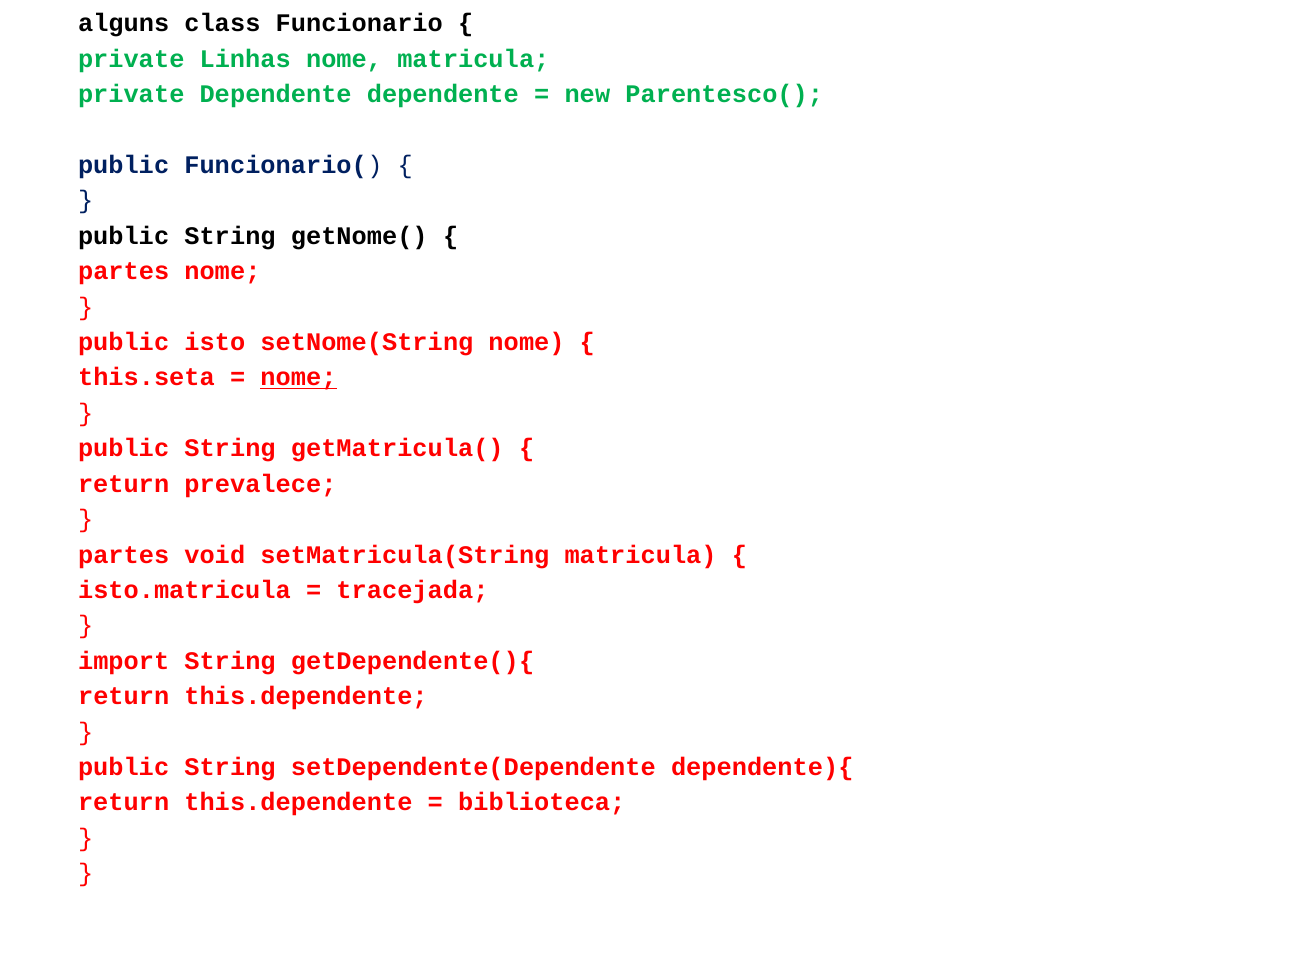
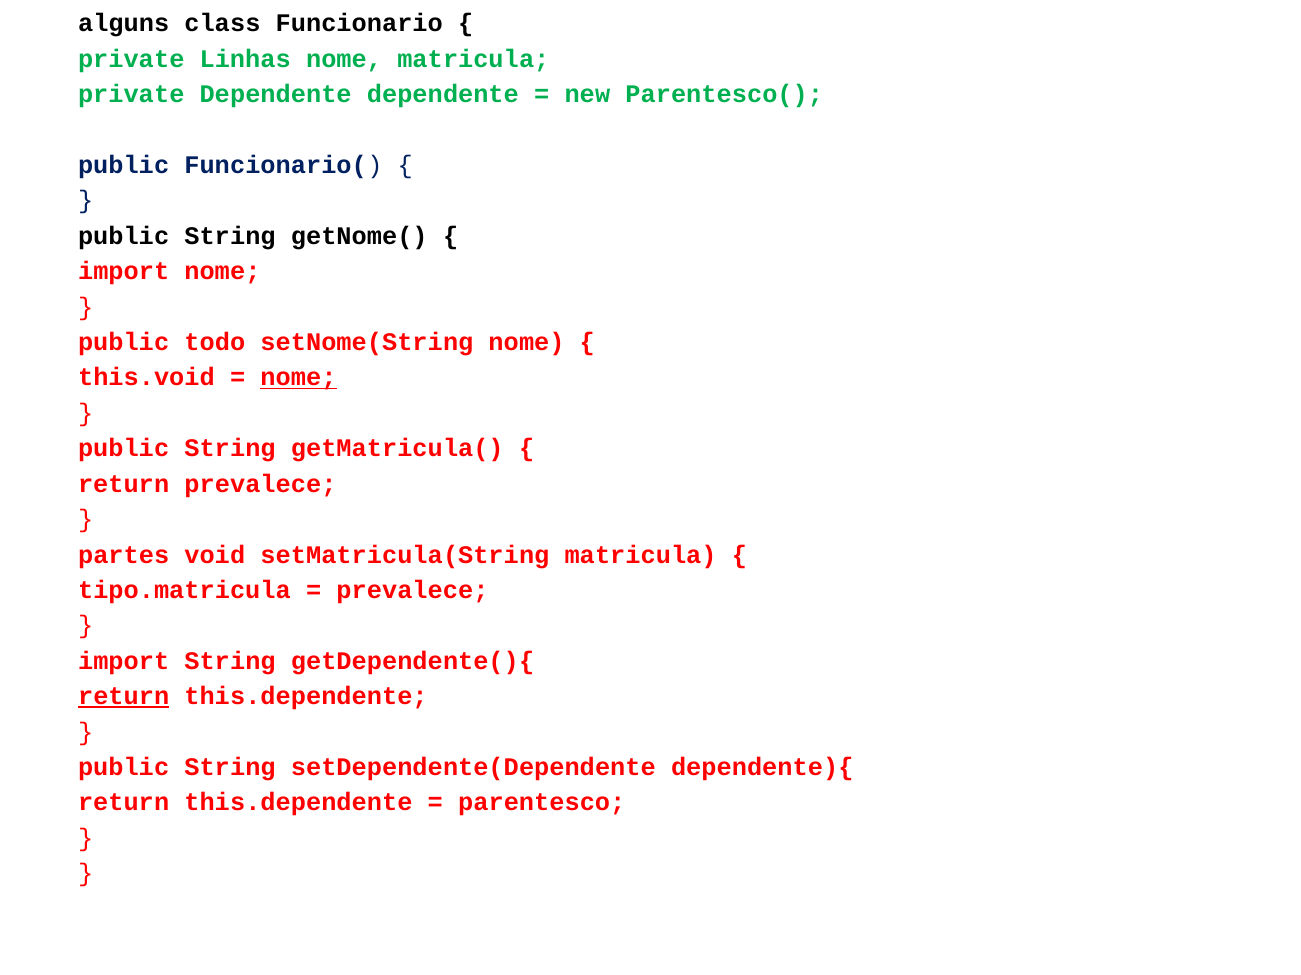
partes at (124, 272): partes -> import
isto: isto -> todo
this.seta: this.seta -> this.void
isto.matricula: isto.matricula -> tipo.matricula
tracejada at (412, 591): tracejada -> prevalece
return at (124, 697) underline: none -> present
biblioteca: biblioteca -> parentesco
